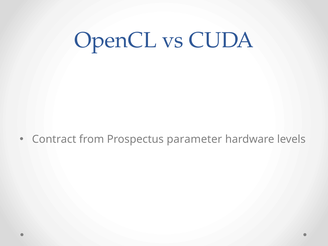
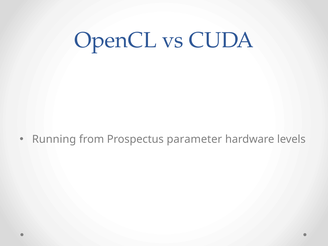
Contract: Contract -> Running
